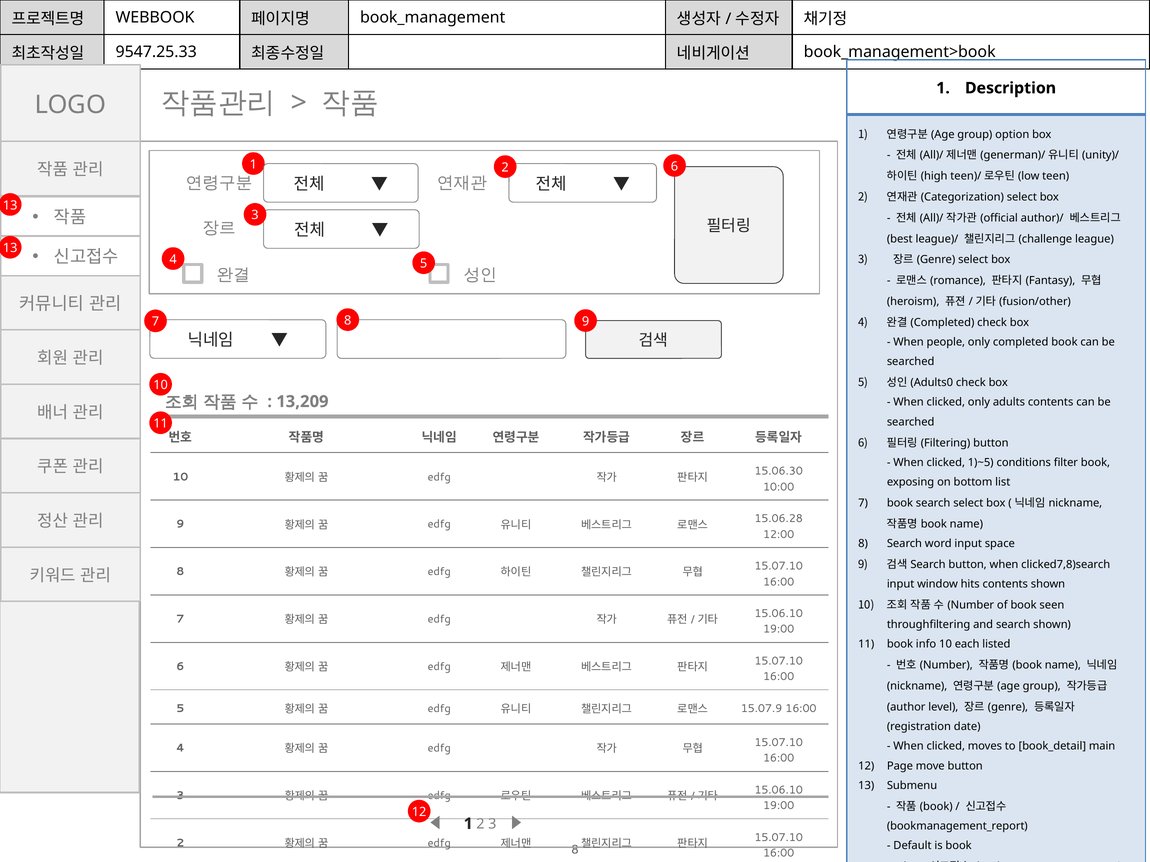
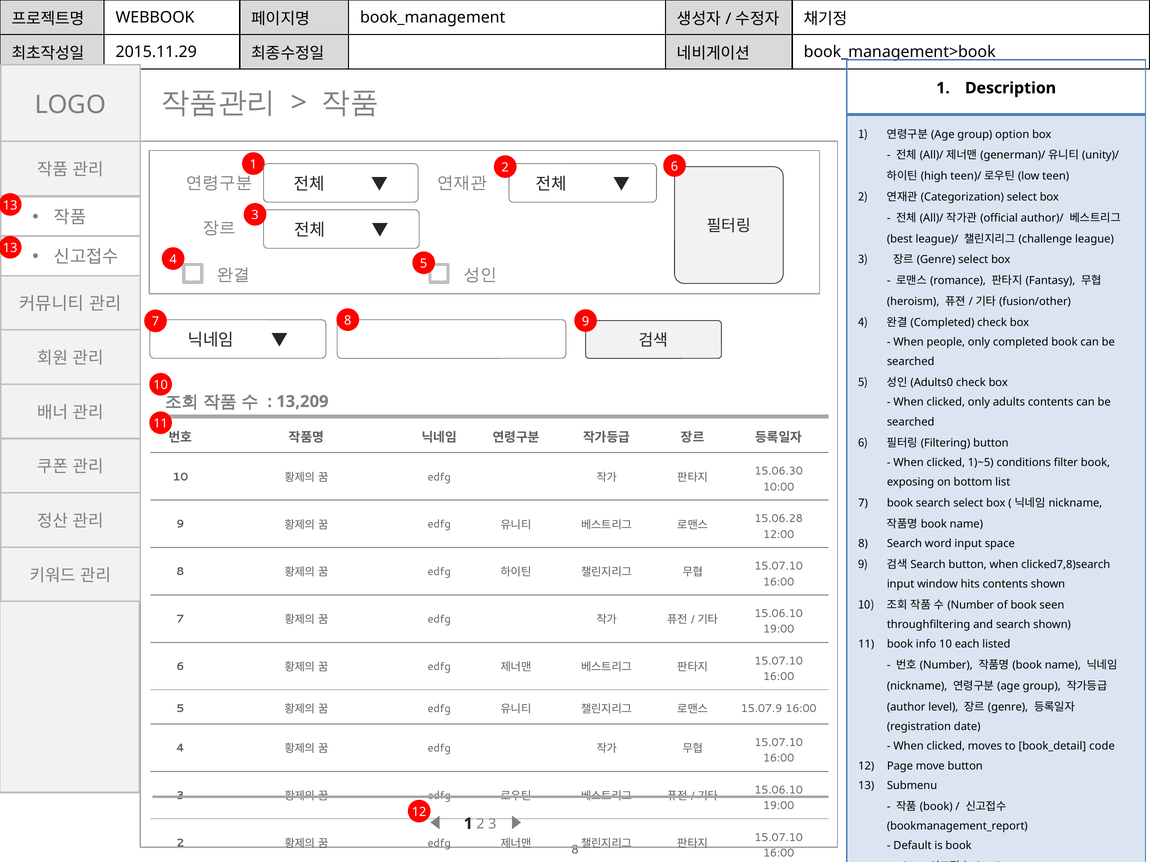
9547.25.33: 9547.25.33 -> 2015.11.29
main: main -> code
